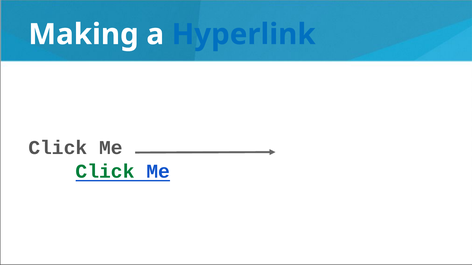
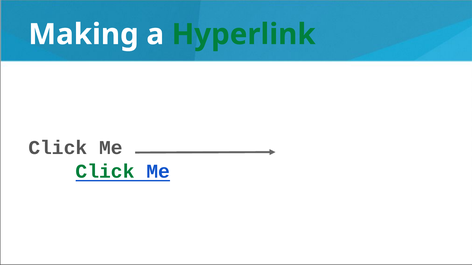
Hyperlink colour: blue -> green
